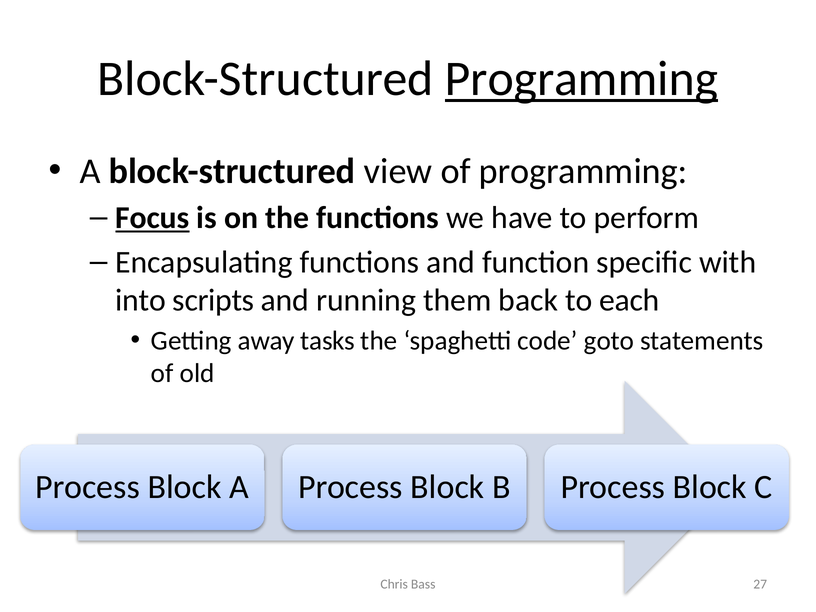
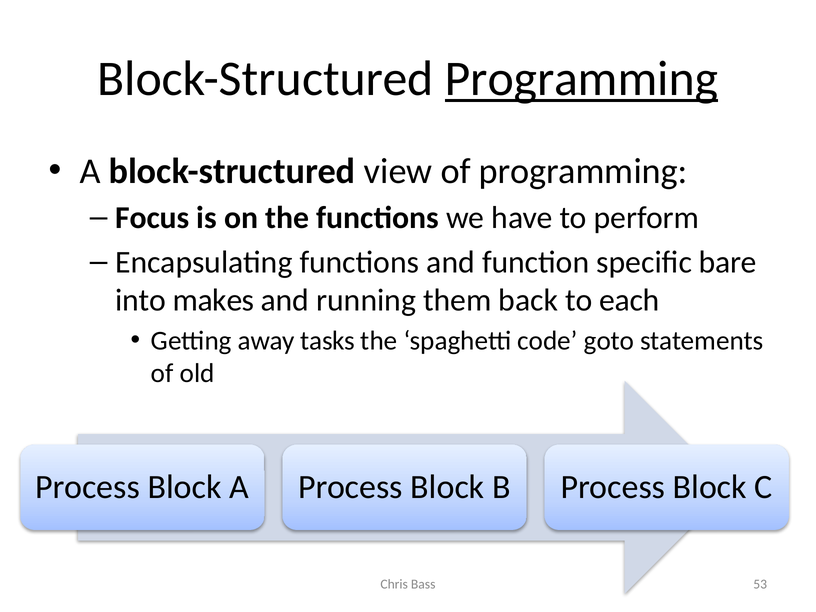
Focus underline: present -> none
with: with -> bare
scripts: scripts -> makes
27: 27 -> 53
